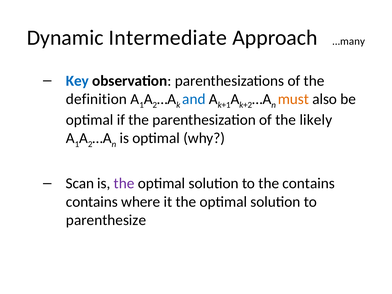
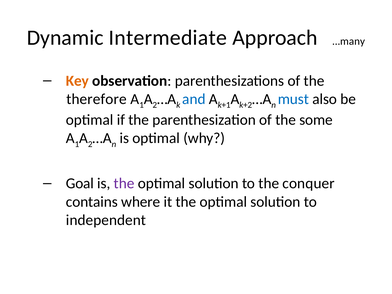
Key colour: blue -> orange
definition: definition -> therefore
must colour: orange -> blue
likely: likely -> some
Scan: Scan -> Goal
the contains: contains -> conquer
parenthesize: parenthesize -> independent
